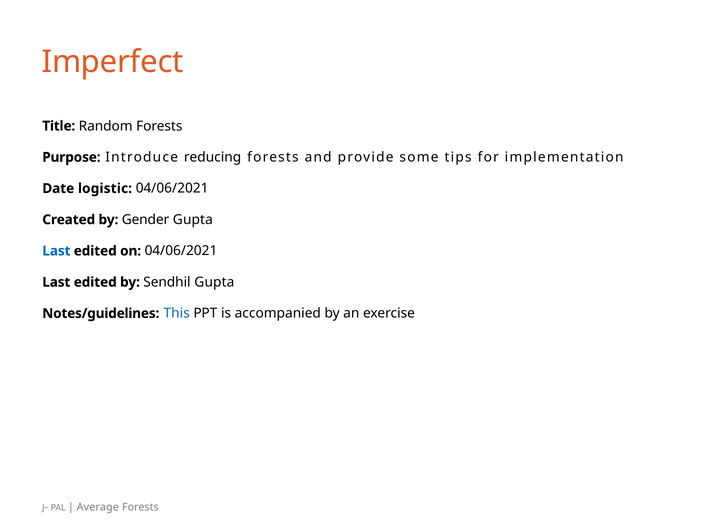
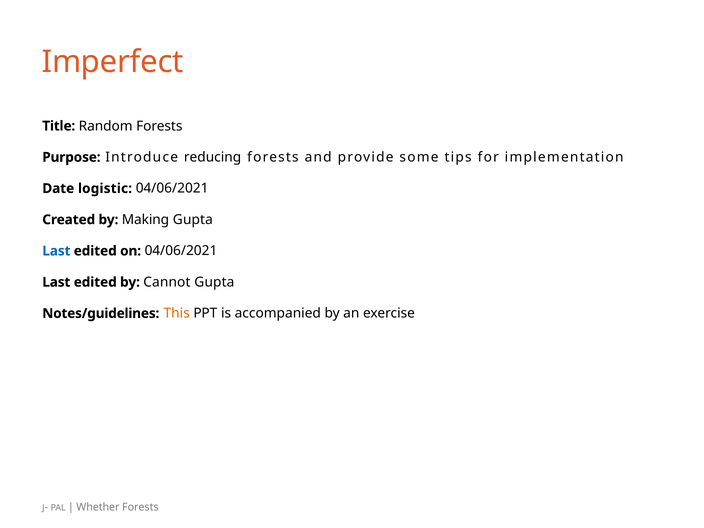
Gender: Gender -> Making
Sendhil: Sendhil -> Cannot
This colour: blue -> orange
Average: Average -> Whether
